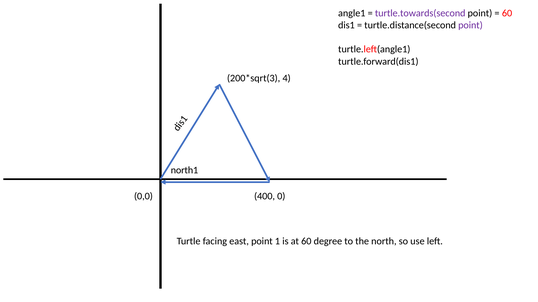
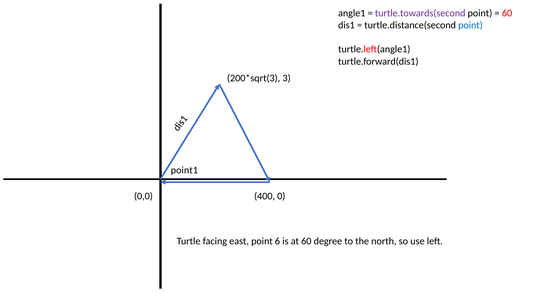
point at (470, 25) colour: purple -> blue
4: 4 -> 3
north1: north1 -> point1
point 1: 1 -> 6
